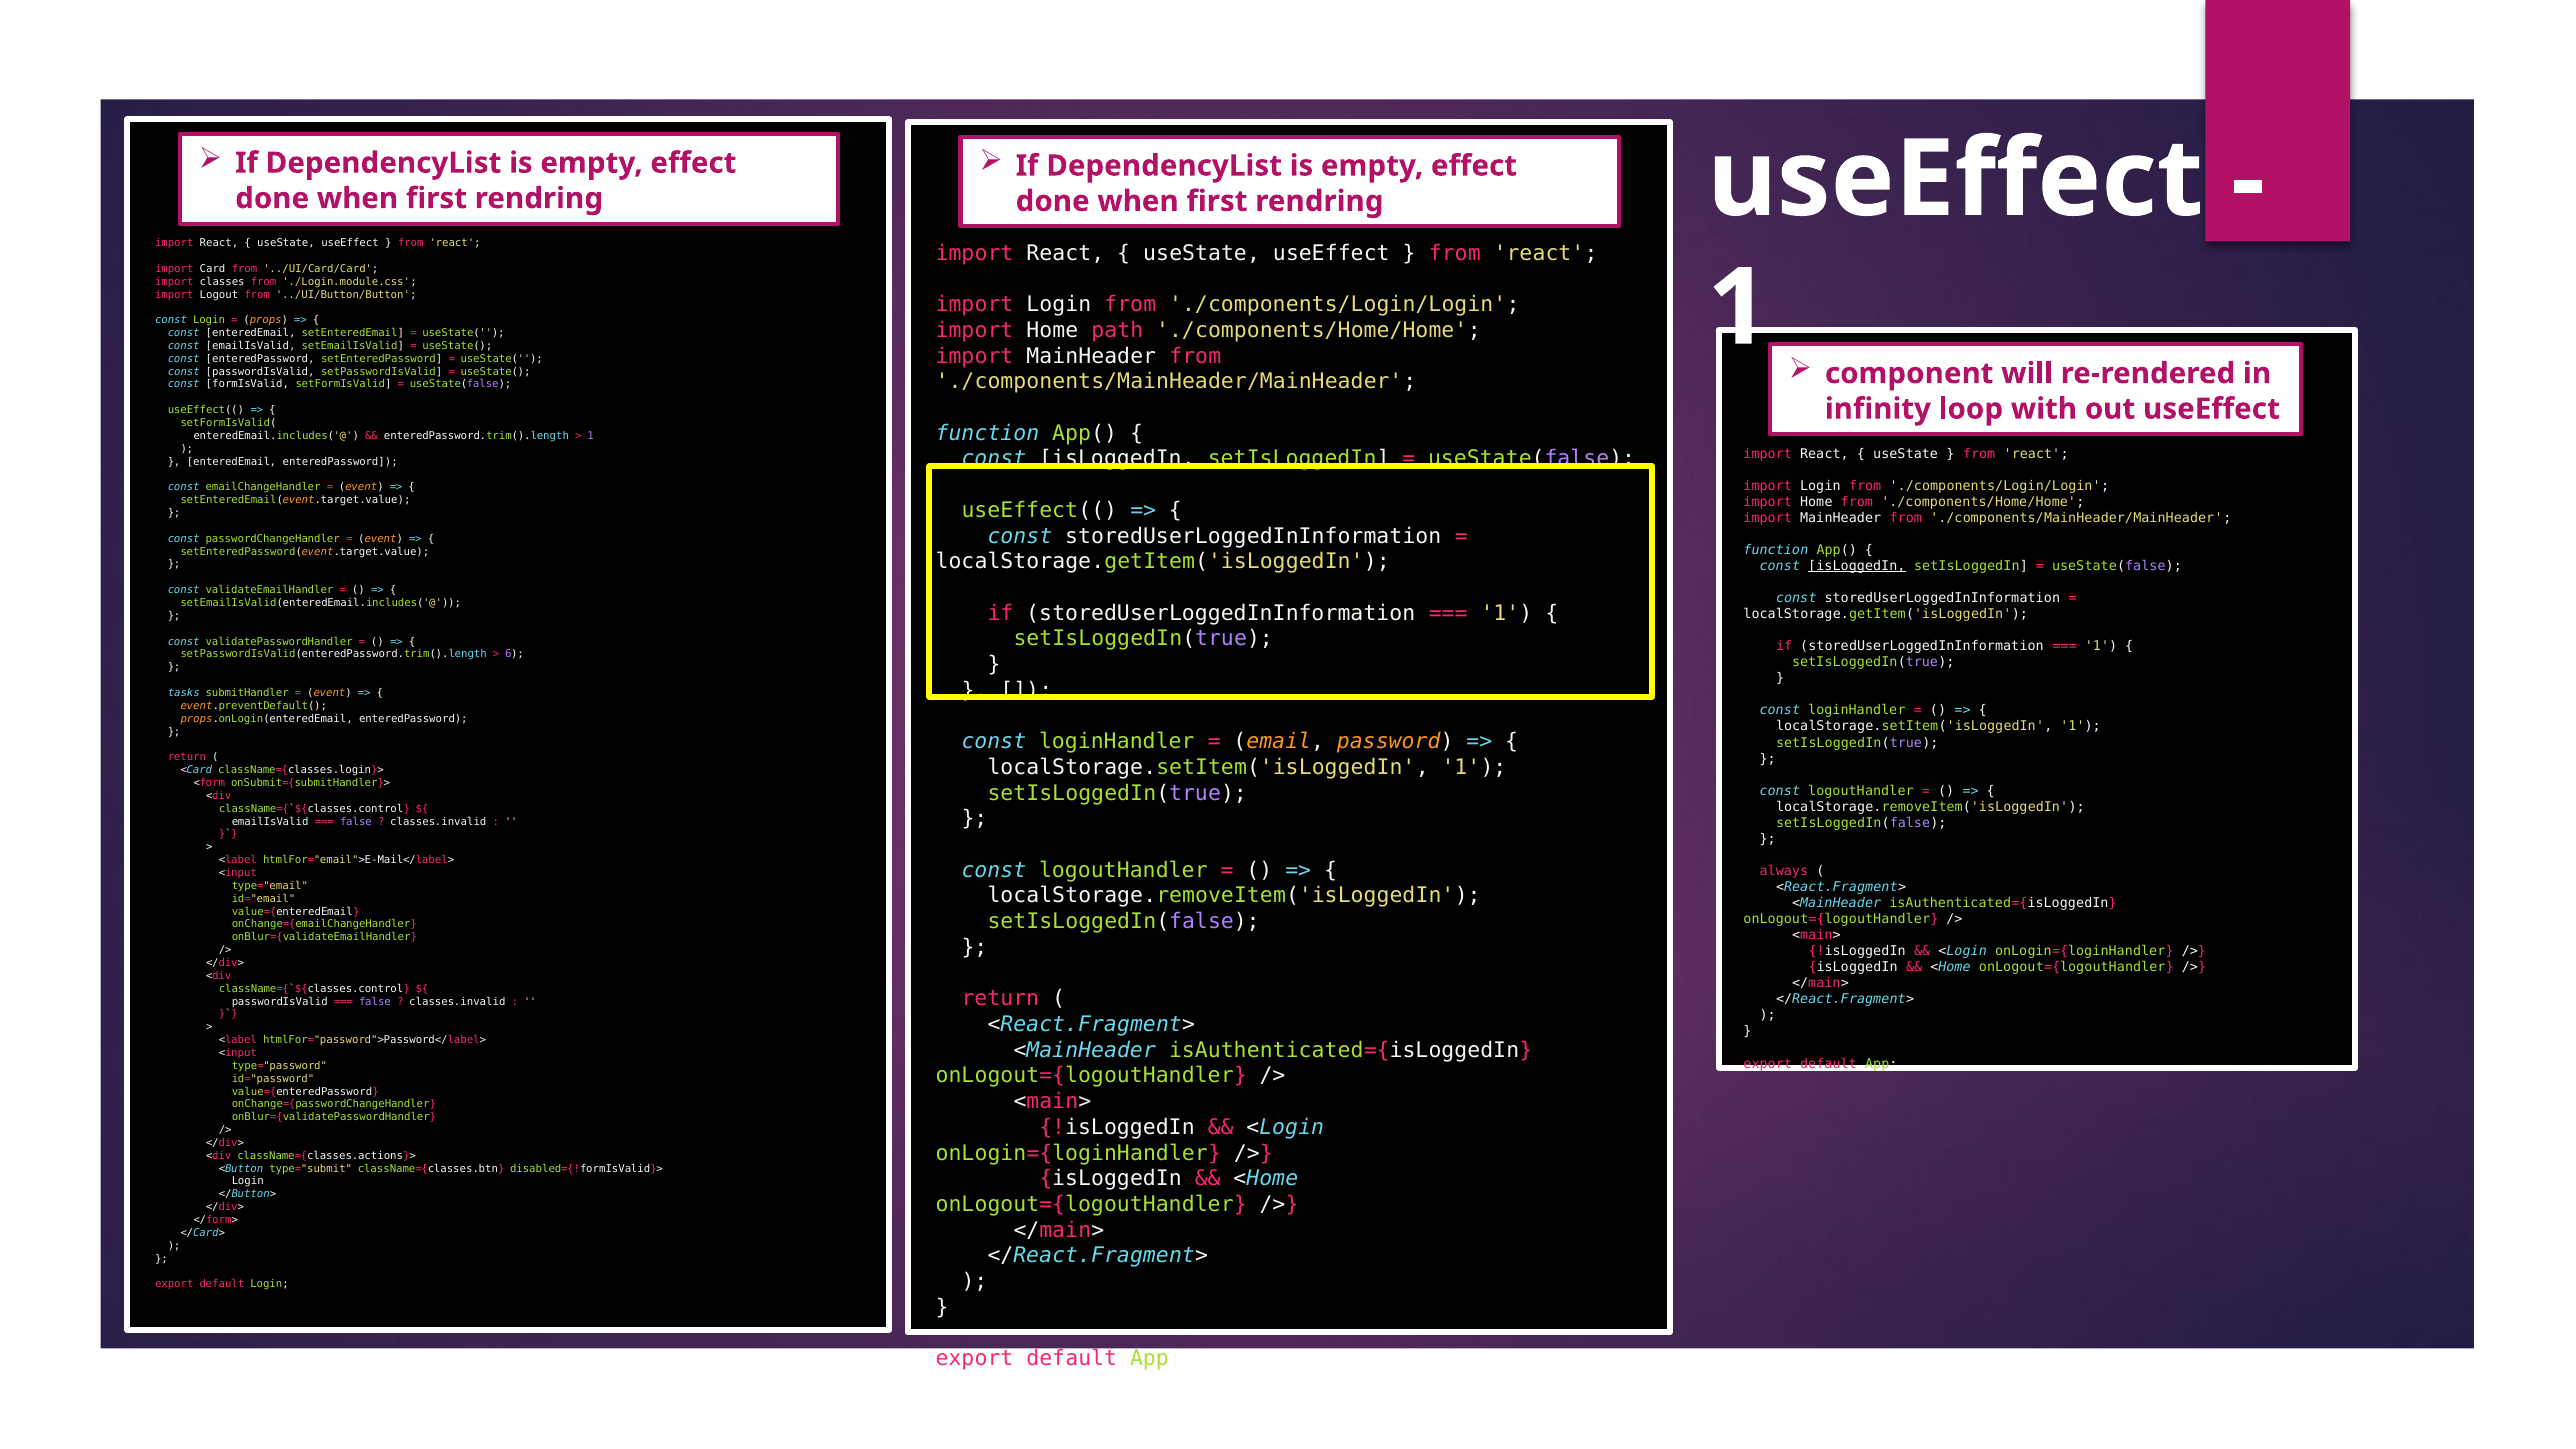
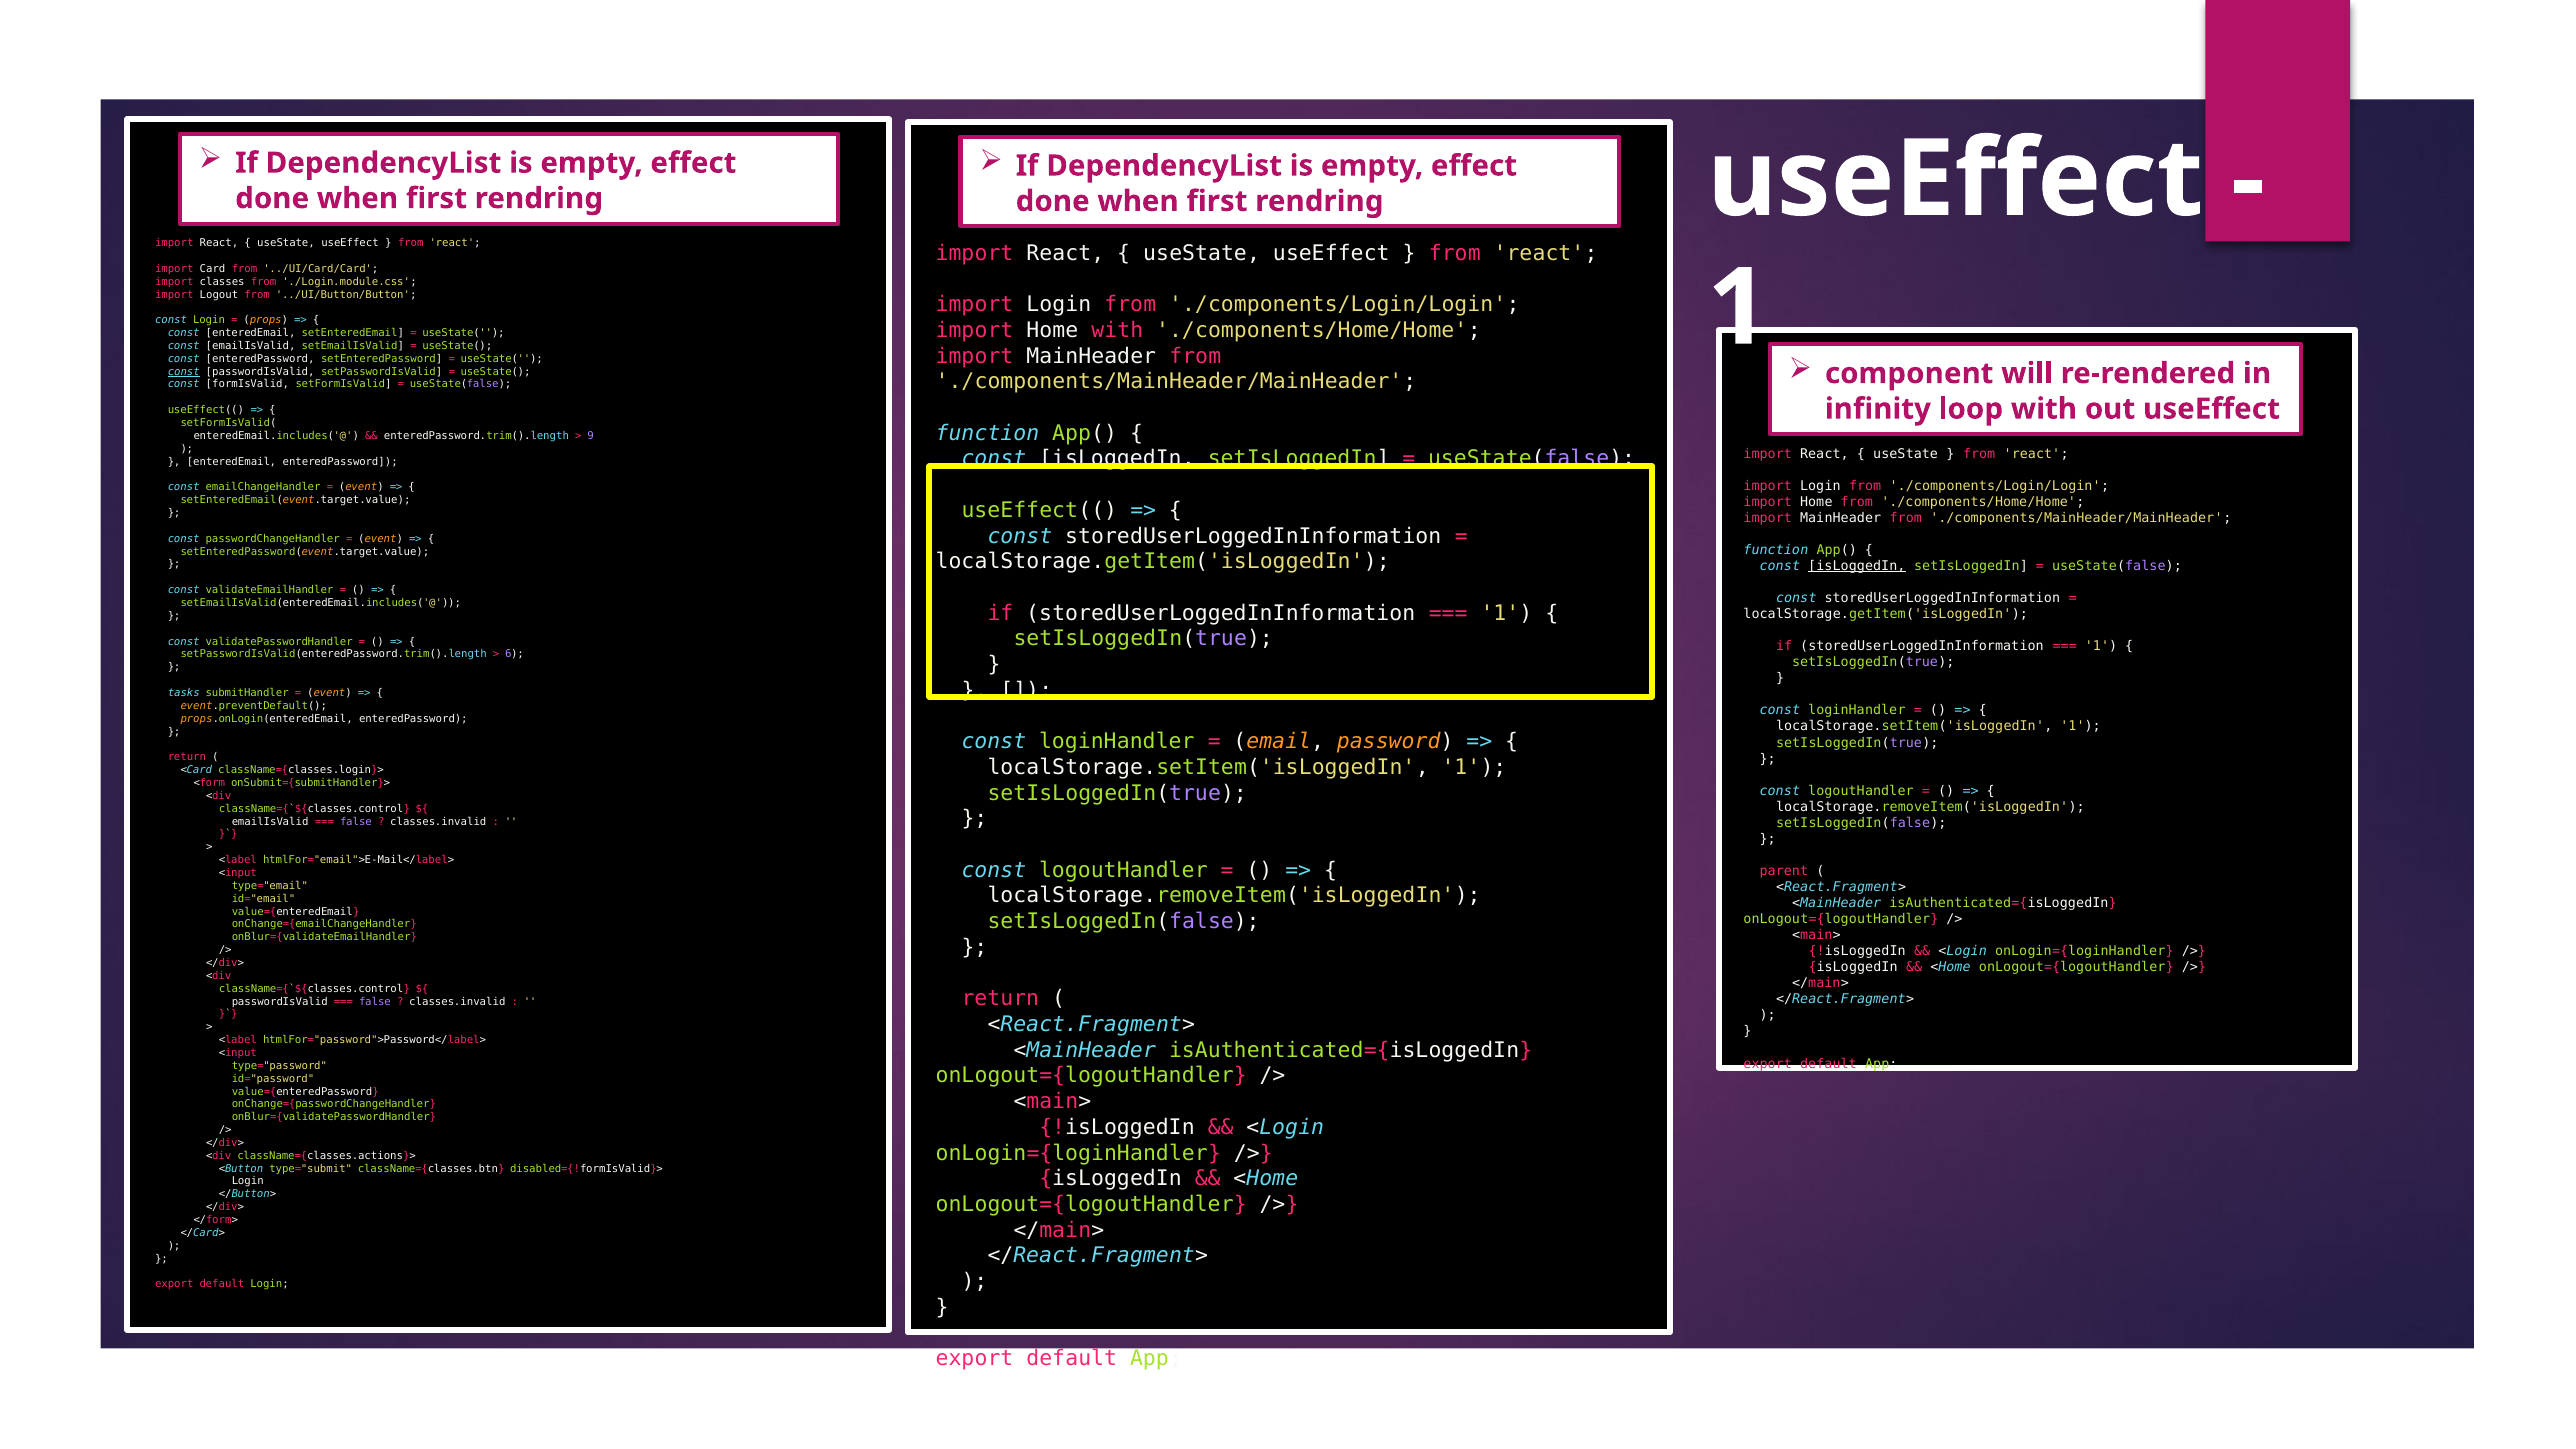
Home path: path -> with
const at (184, 372) underline: none -> present
1 at (591, 436): 1 -> 9
always: always -> parent
